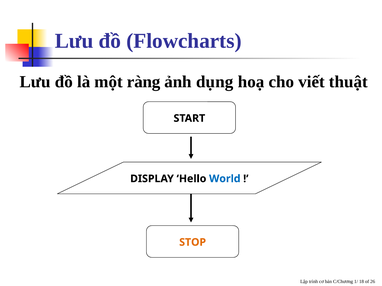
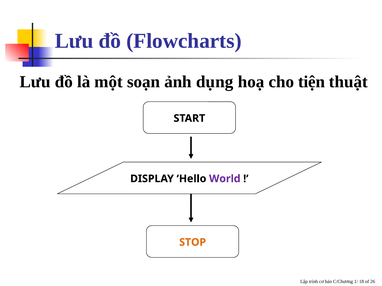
ràng: ràng -> soạn
viết: viết -> tiện
World colour: blue -> purple
